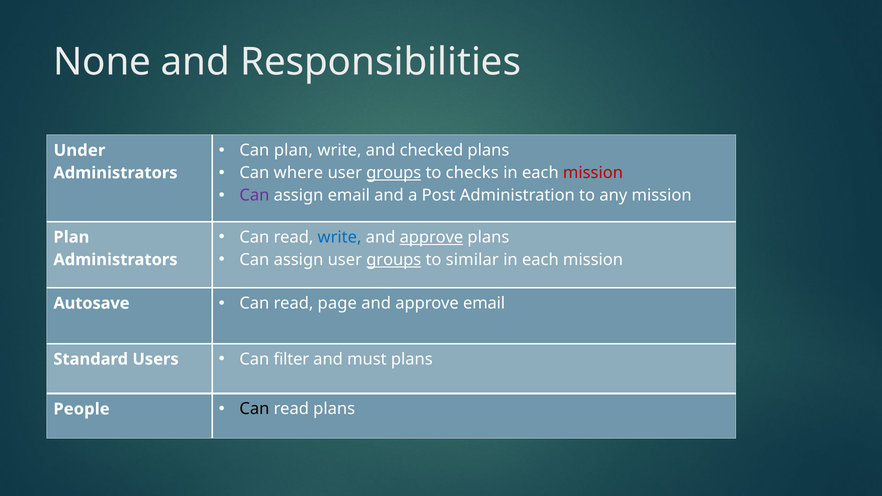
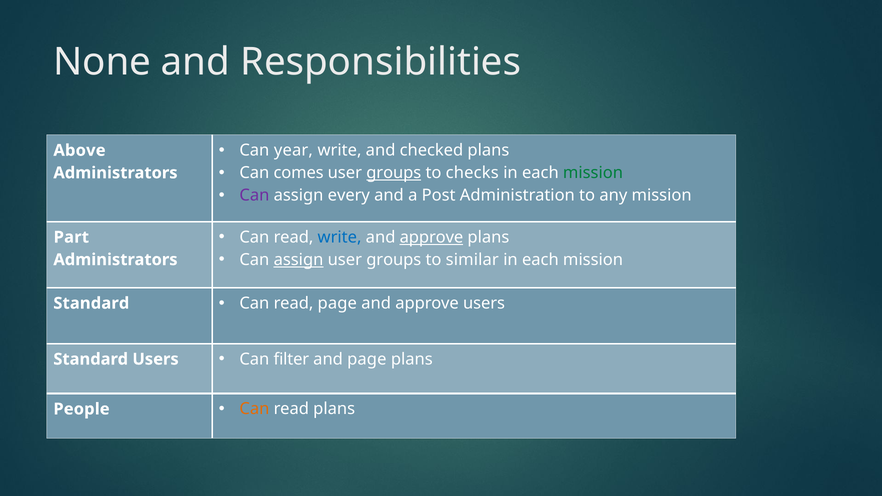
Can plan: plan -> year
Under: Under -> Above
where: where -> comes
mission at (593, 173) colour: red -> green
assign email: email -> every
Plan at (71, 237): Plan -> Part
assign at (299, 260) underline: none -> present
groups at (394, 260) underline: present -> none
Autosave at (91, 303): Autosave -> Standard
approve email: email -> users
and must: must -> page
Can at (254, 409) colour: black -> orange
